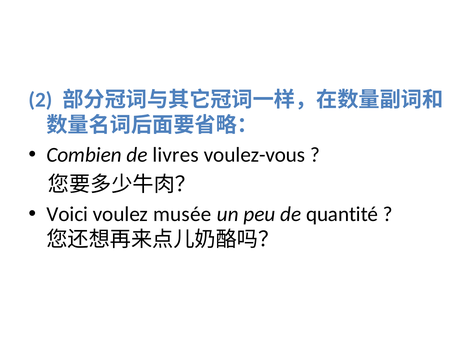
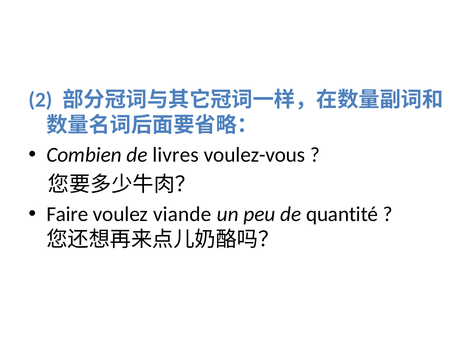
Voici: Voici -> Faire
musée: musée -> viande
